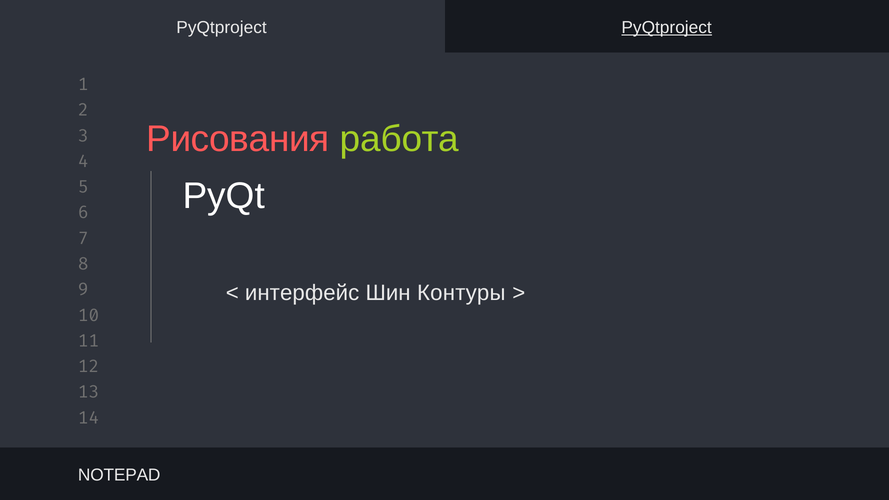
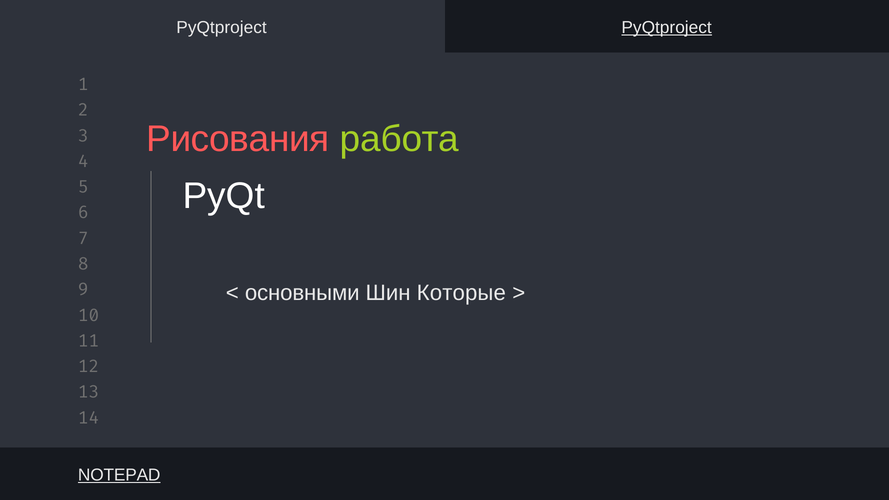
интерфейс: интерфейс -> основными
Контуры: Контуры -> Которые
NOTEPAD underline: none -> present
